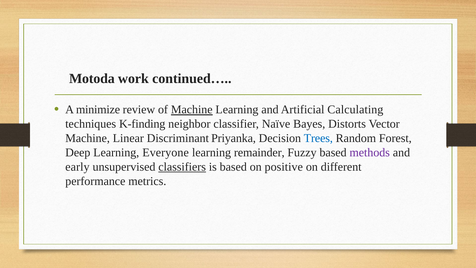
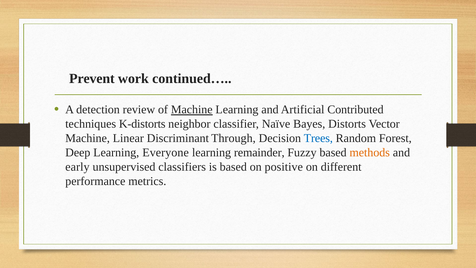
Motoda: Motoda -> Prevent
minimize: minimize -> detection
Calculating: Calculating -> Contributed
K-finding: K-finding -> K-distorts
Priyanka: Priyanka -> Through
methods colour: purple -> orange
classifiers underline: present -> none
